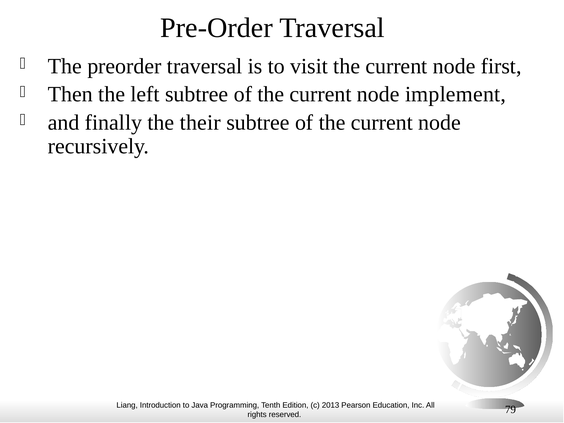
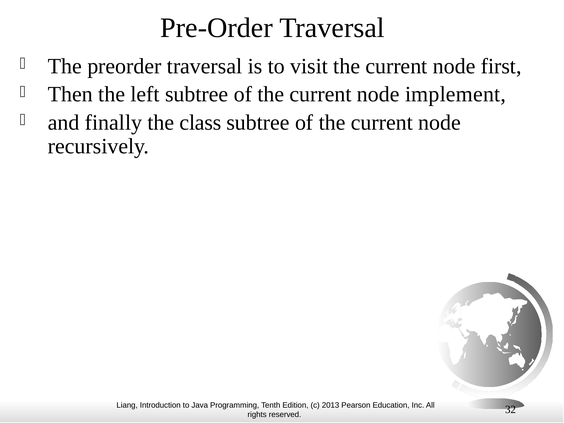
their: their -> class
79: 79 -> 32
